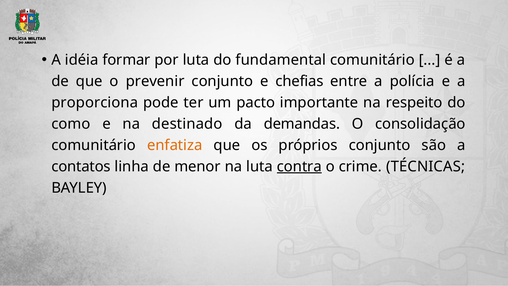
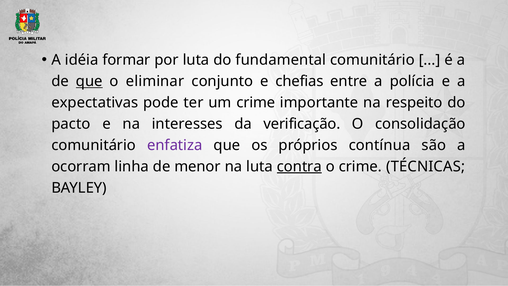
que at (89, 81) underline: none -> present
prevenir: prevenir -> eliminar
proporciona: proporciona -> expectativas
um pacto: pacto -> crime
como: como -> pacto
destinado: destinado -> interesses
demandas: demandas -> verificação
enfatiza colour: orange -> purple
próprios conjunto: conjunto -> contínua
contatos: contatos -> ocorram
